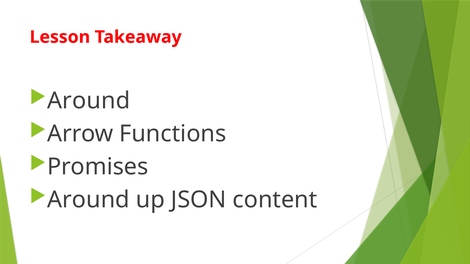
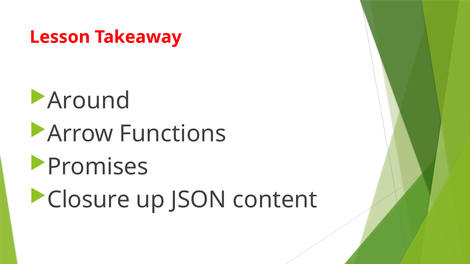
Around at (88, 200): Around -> Closure
